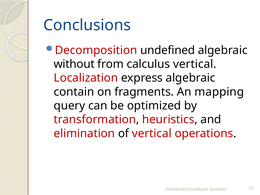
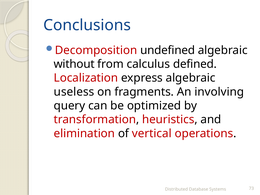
calculus vertical: vertical -> defined
contain: contain -> useless
mapping: mapping -> involving
